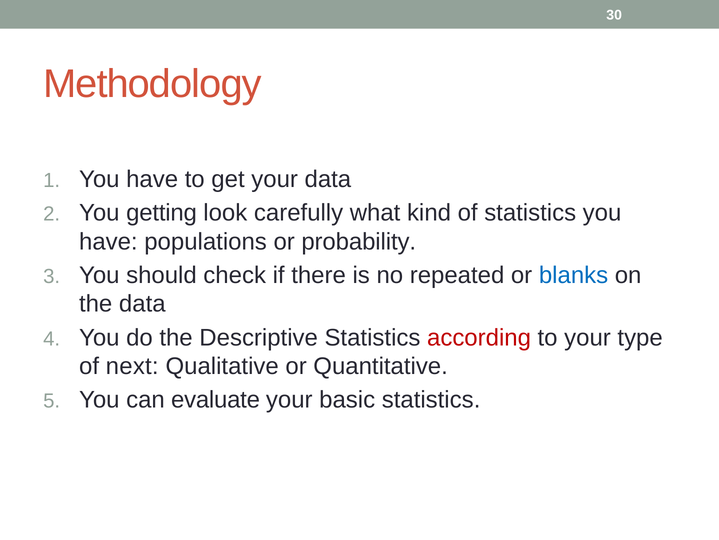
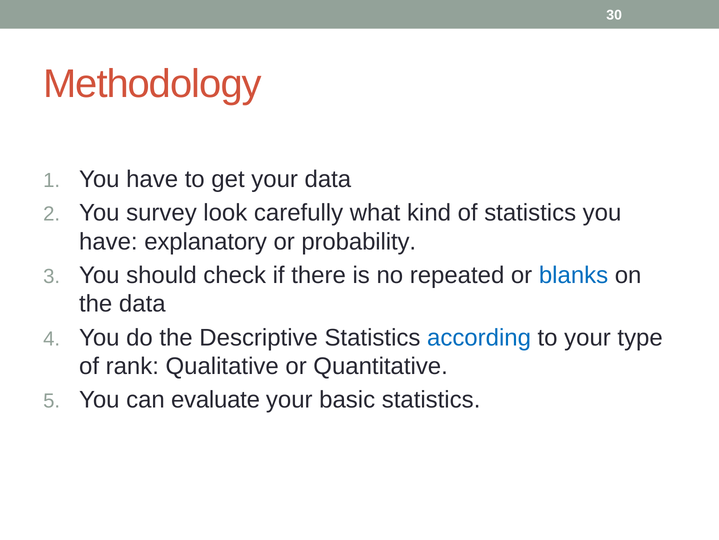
getting: getting -> survey
populations: populations -> explanatory
according colour: red -> blue
next: next -> rank
